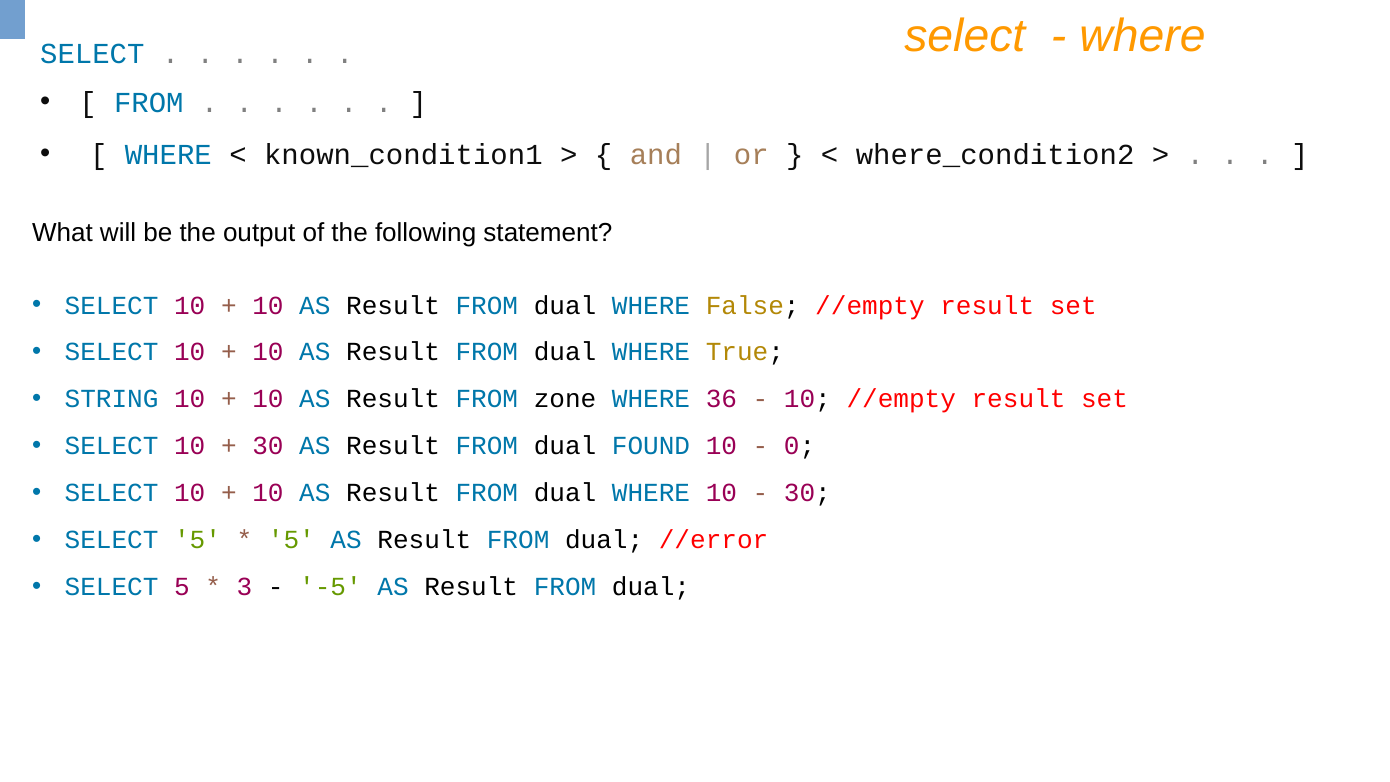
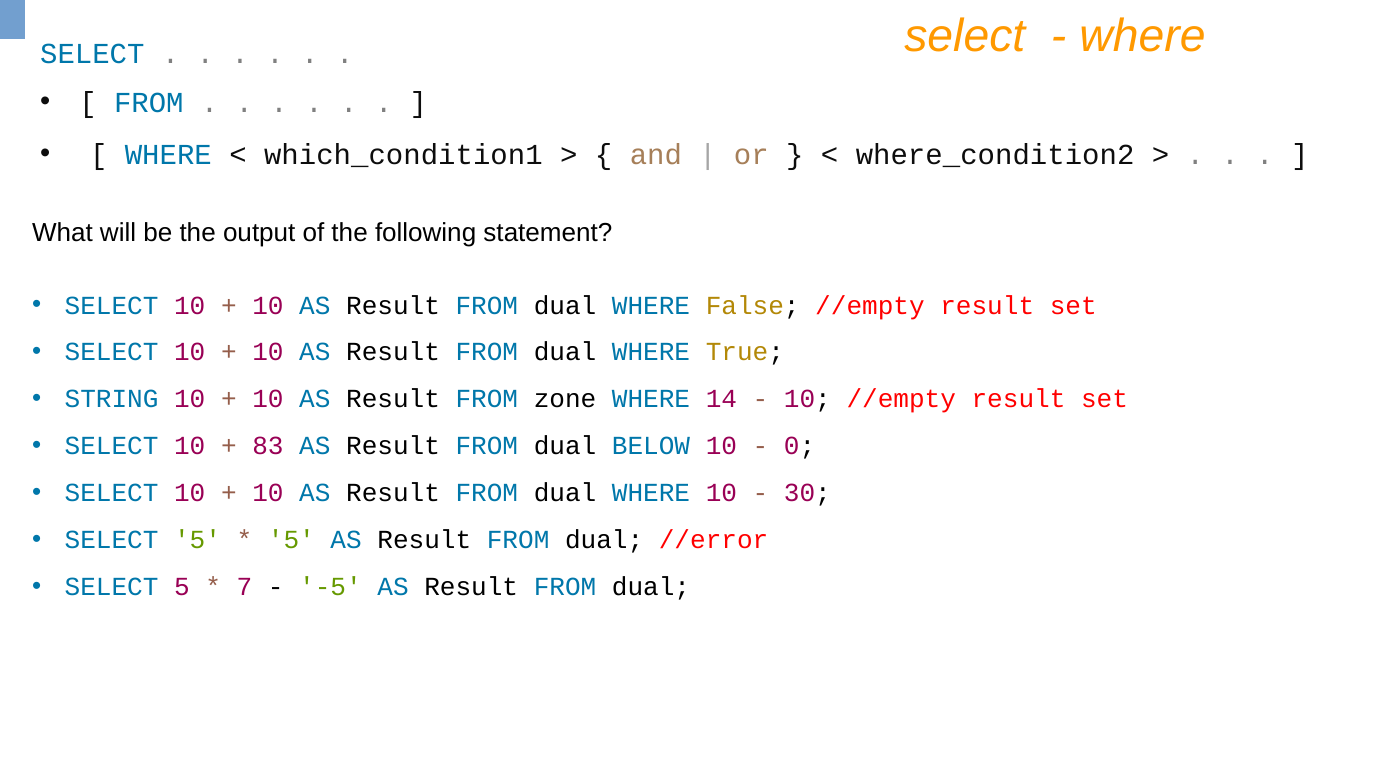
known_condition1: known_condition1 -> which_condition1
36: 36 -> 14
30 at (268, 446): 30 -> 83
FOUND: FOUND -> BELOW
3: 3 -> 7
